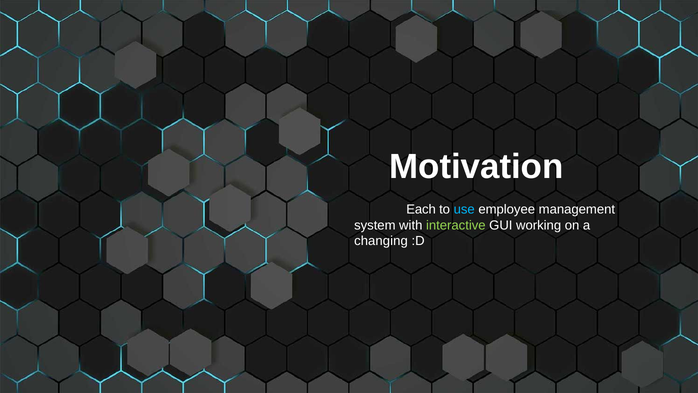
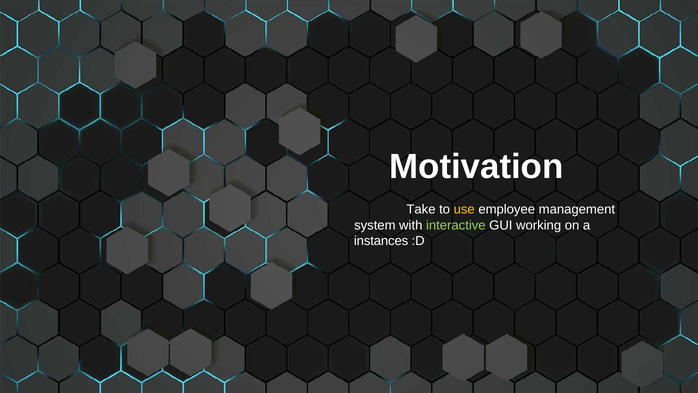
Each: Each -> Take
use colour: light blue -> yellow
changing: changing -> instances
